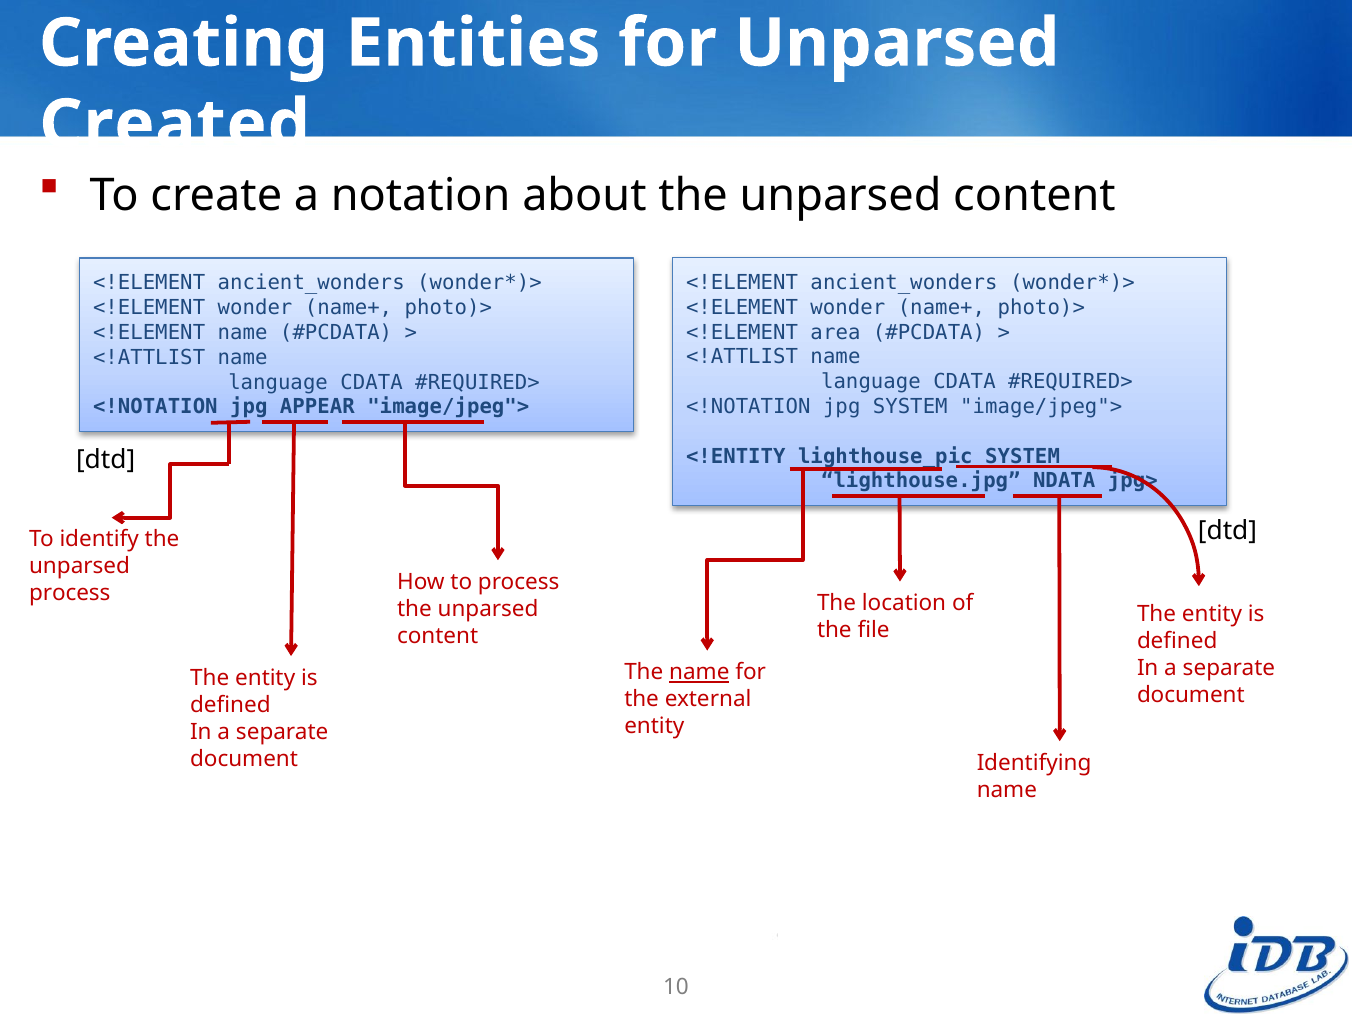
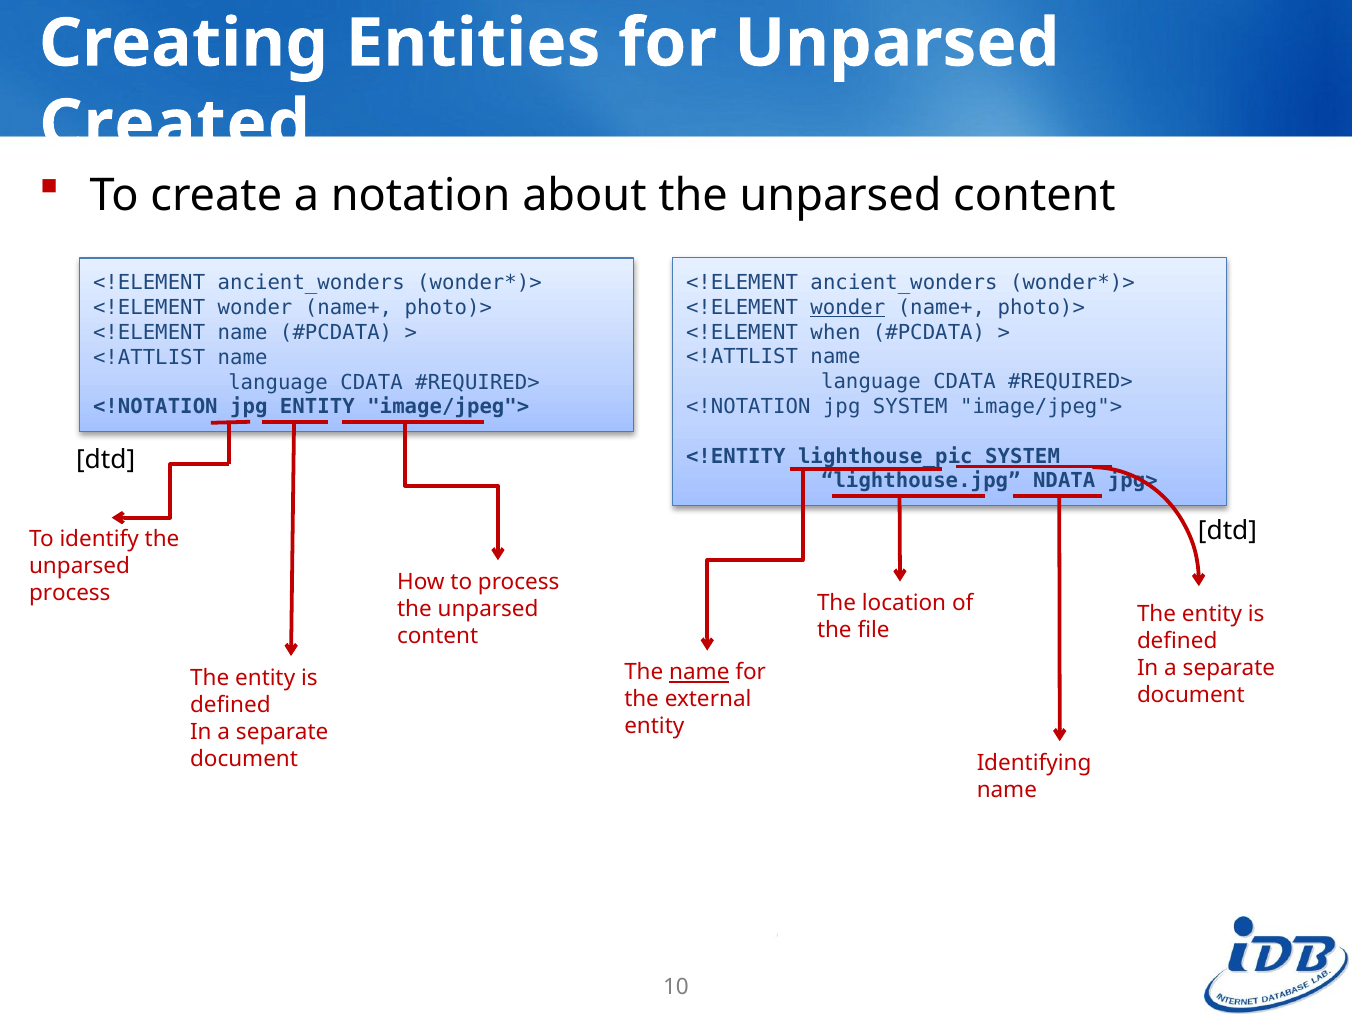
wonder at (848, 307) underline: none -> present
area: area -> when
jpg APPEAR: APPEAR -> ENTITY
